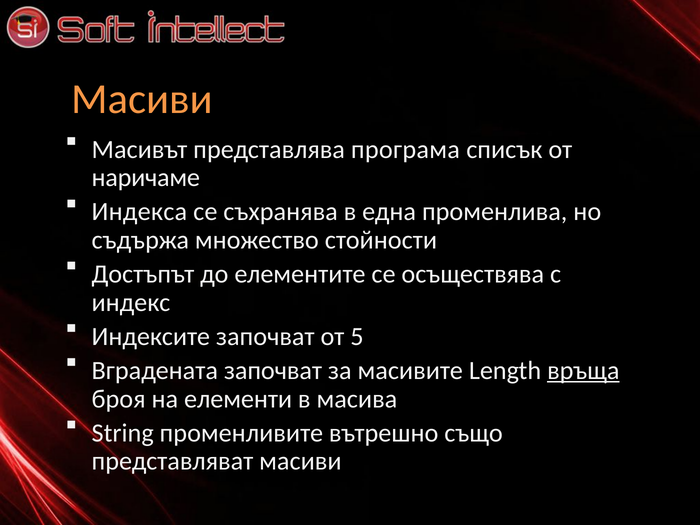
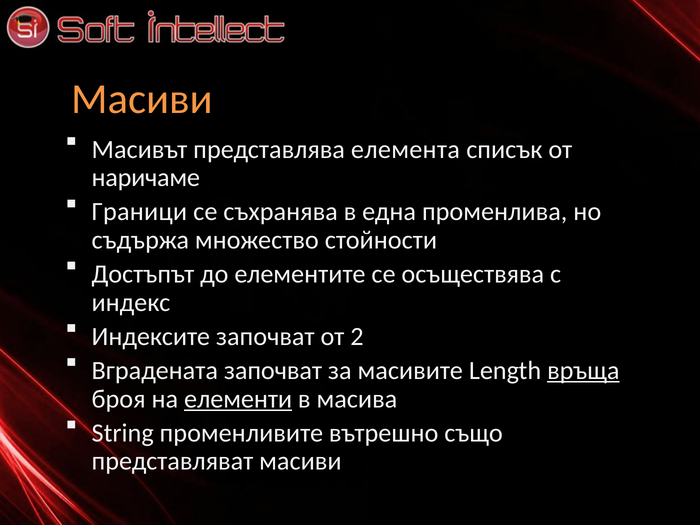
програма: програма -> елемента
Индекса: Индекса -> Граници
5: 5 -> 2
елементи underline: none -> present
